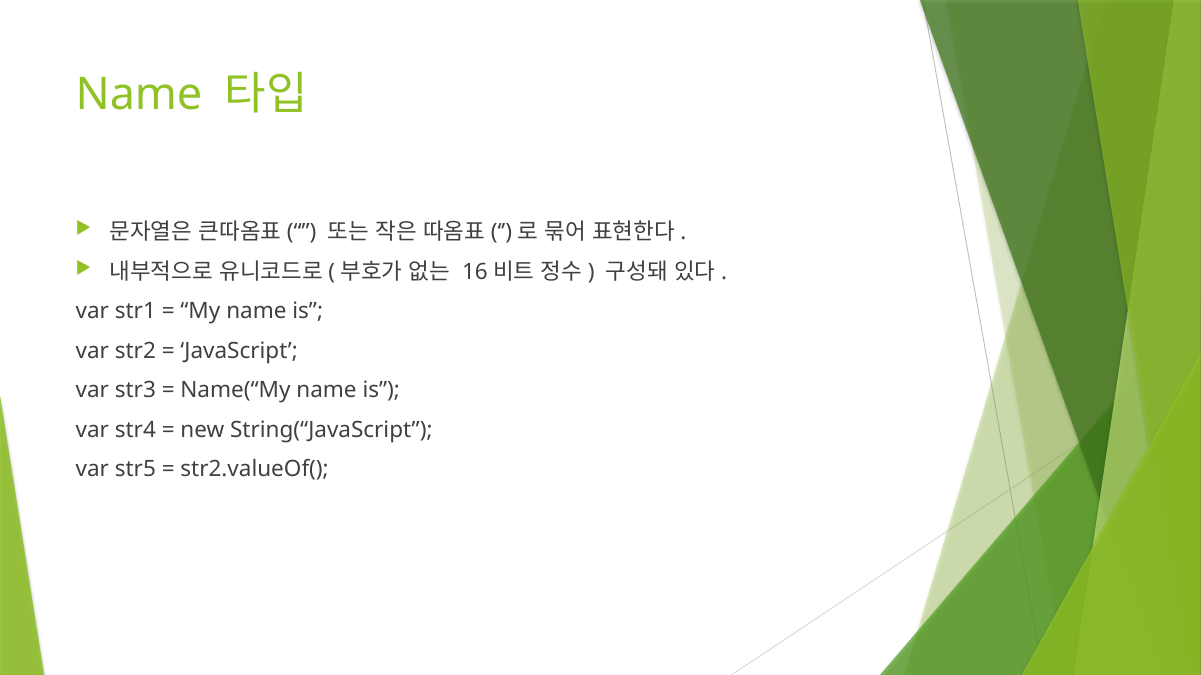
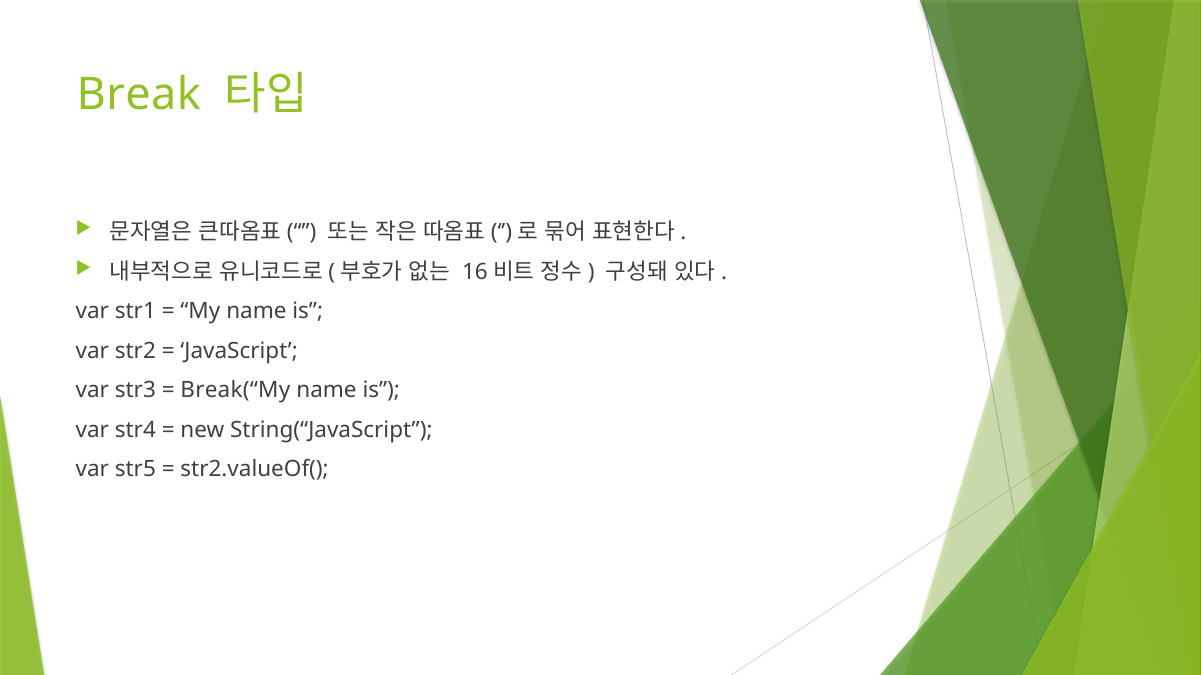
Name at (139, 95): Name -> Break
Name(“My: Name(“My -> Break(“My
